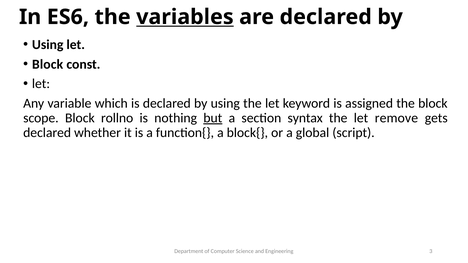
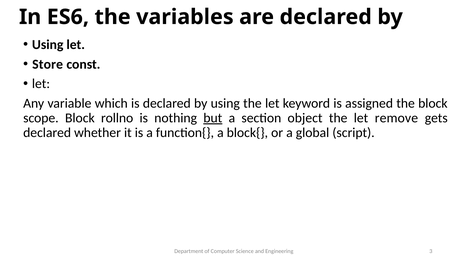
variables underline: present -> none
Block at (48, 64): Block -> Store
syntax: syntax -> object
